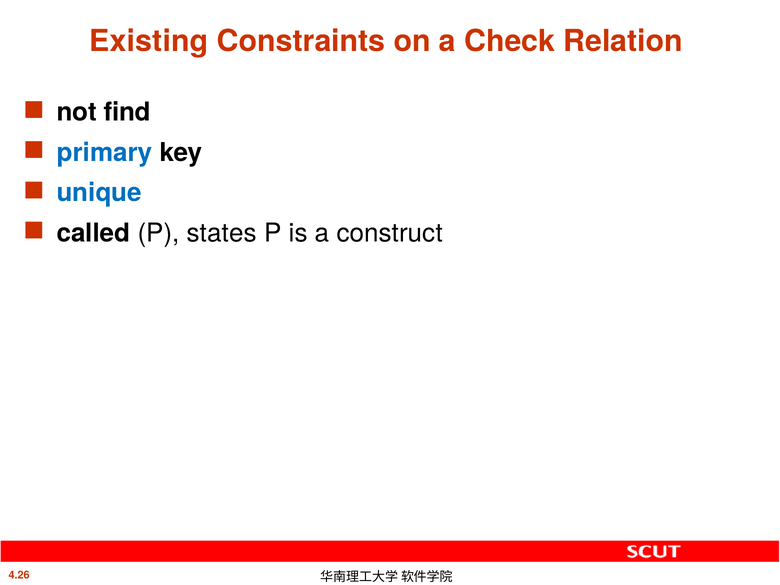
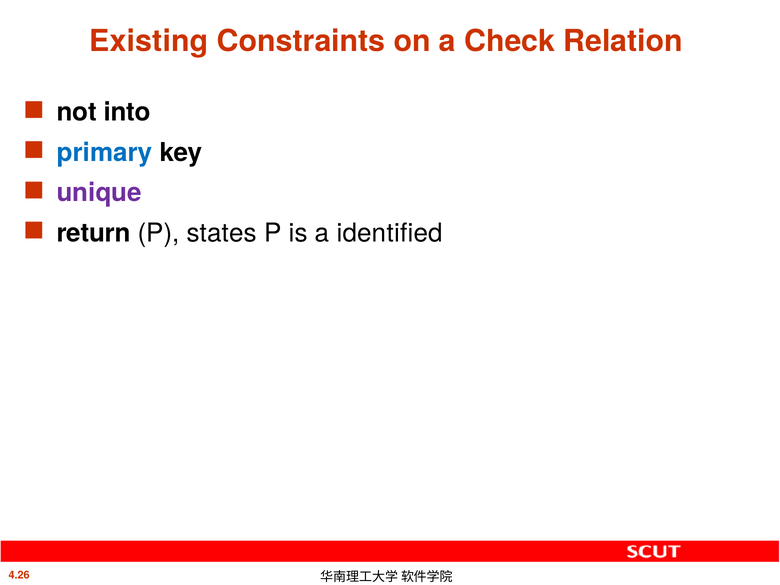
find: find -> into
unique colour: blue -> purple
called: called -> return
construct: construct -> identified
